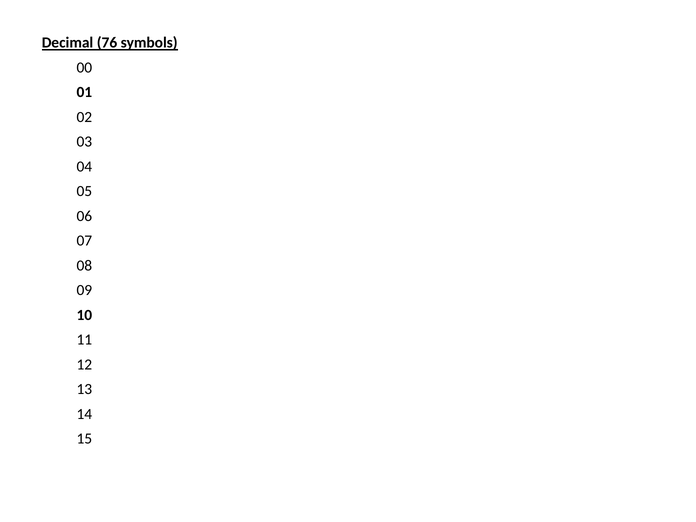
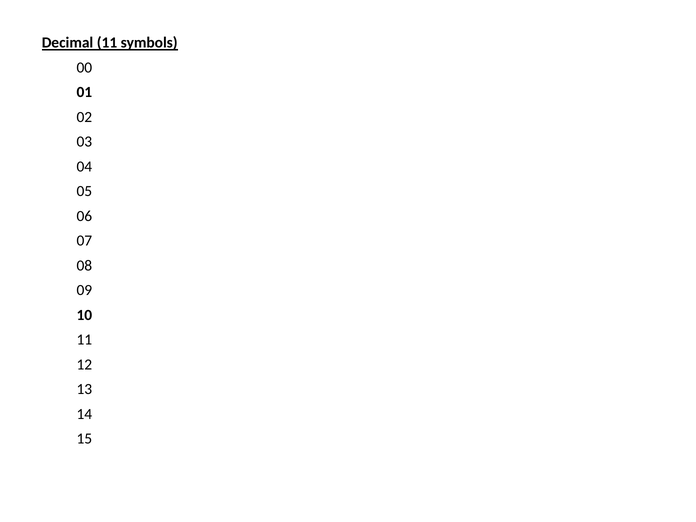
Decimal 76: 76 -> 11
